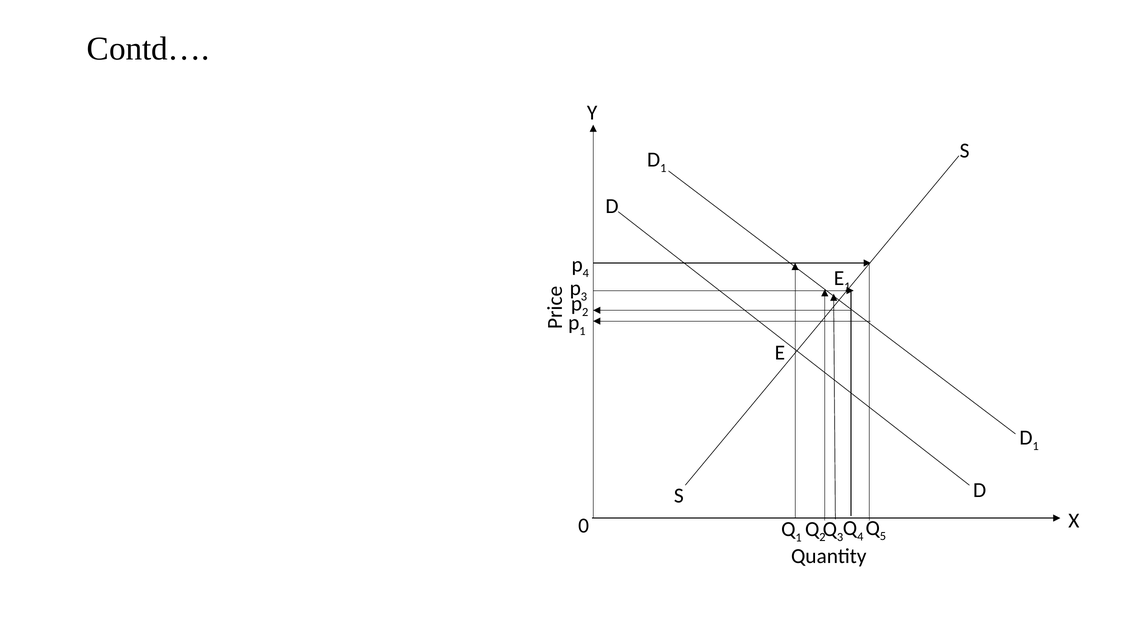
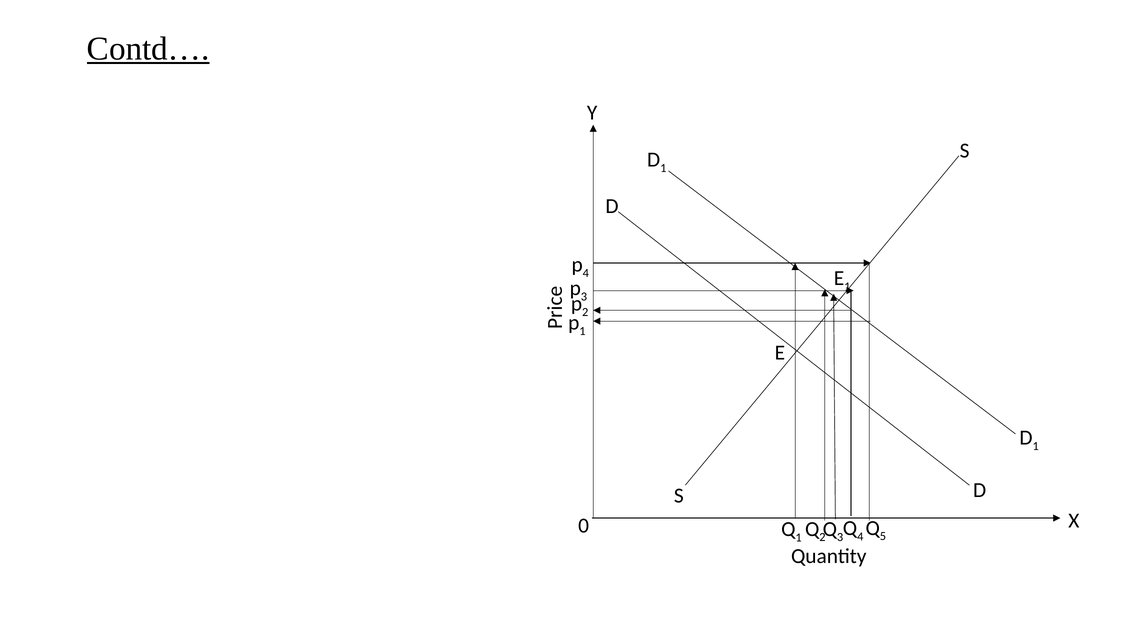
Contd… underline: none -> present
